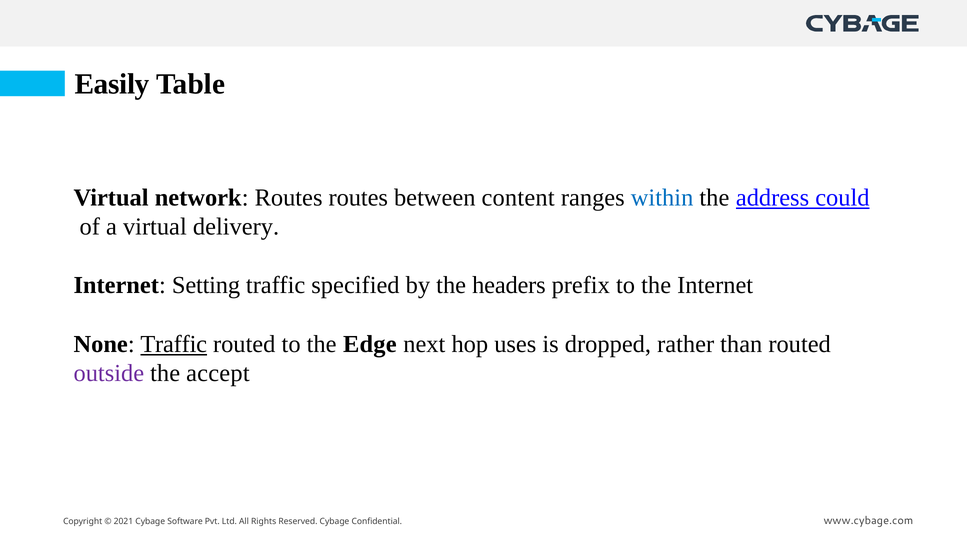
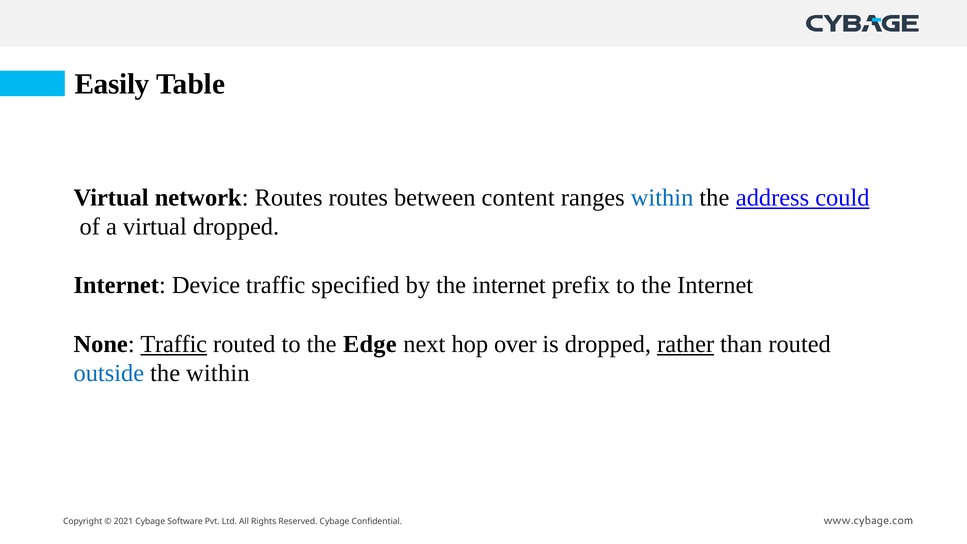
virtual delivery: delivery -> dropped
Setting: Setting -> Device
by the headers: headers -> internet
uses: uses -> over
rather underline: none -> present
outside colour: purple -> blue
the accept: accept -> within
